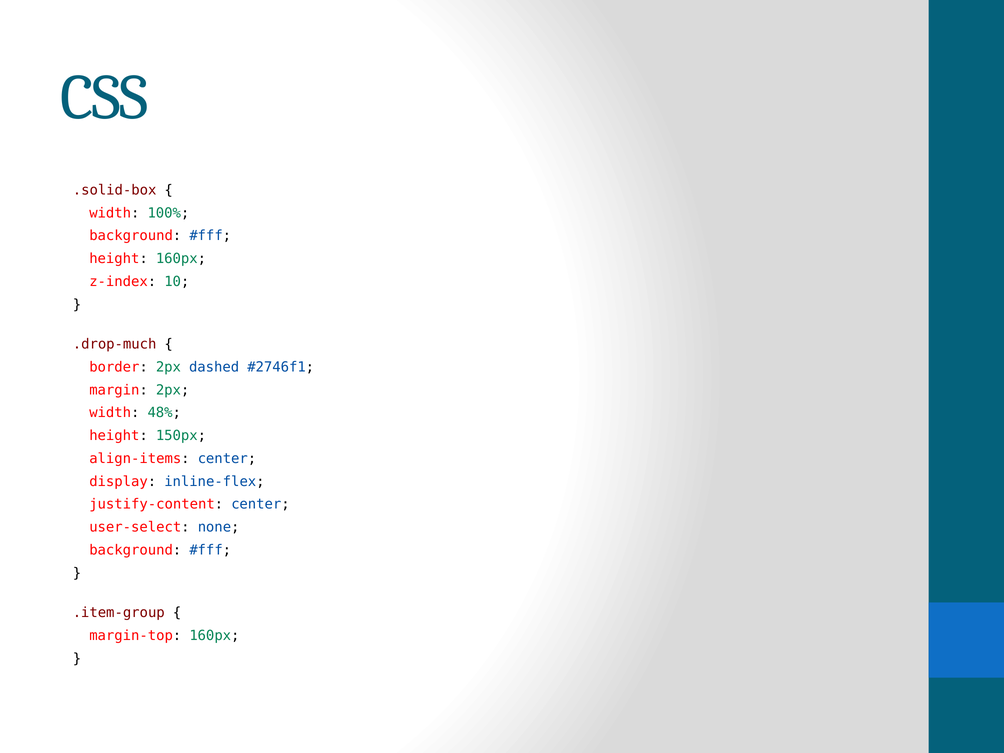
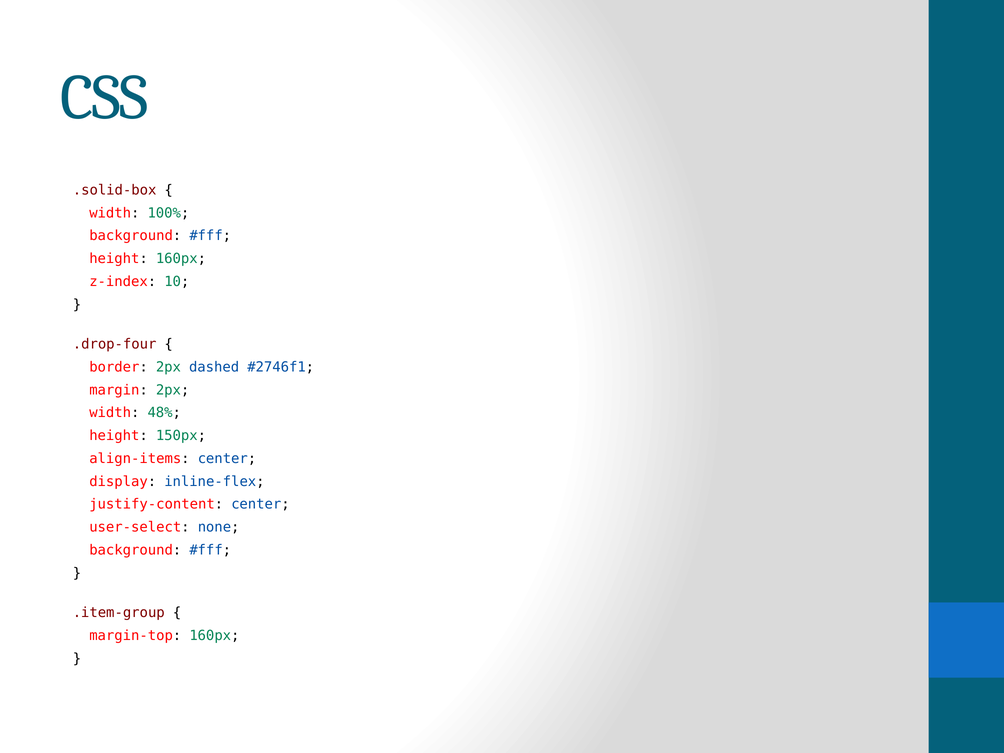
.drop-much: .drop-much -> .drop-four
